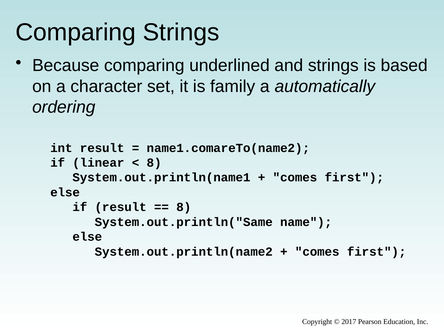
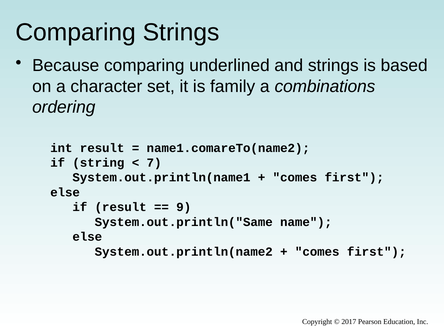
automatically: automatically -> combinations
linear: linear -> string
8 at (154, 163): 8 -> 7
8 at (184, 207): 8 -> 9
